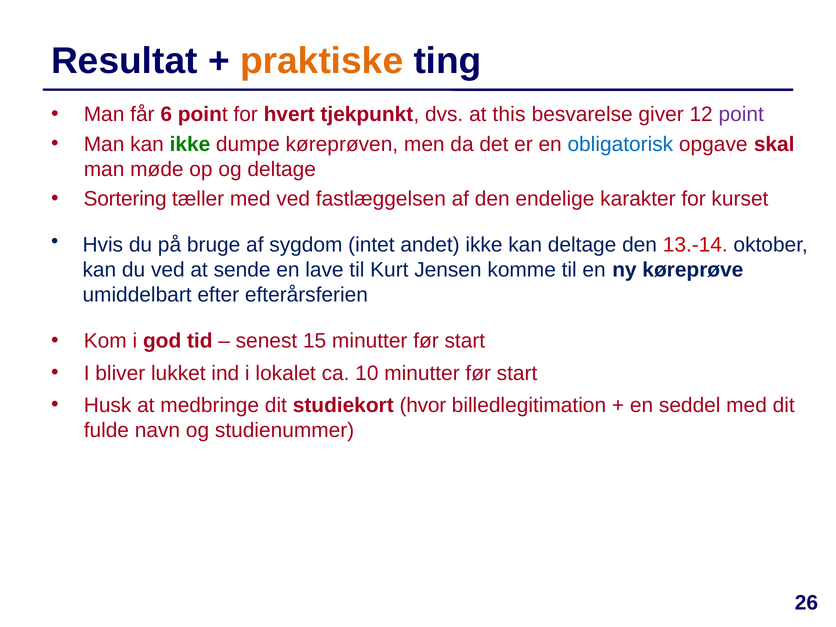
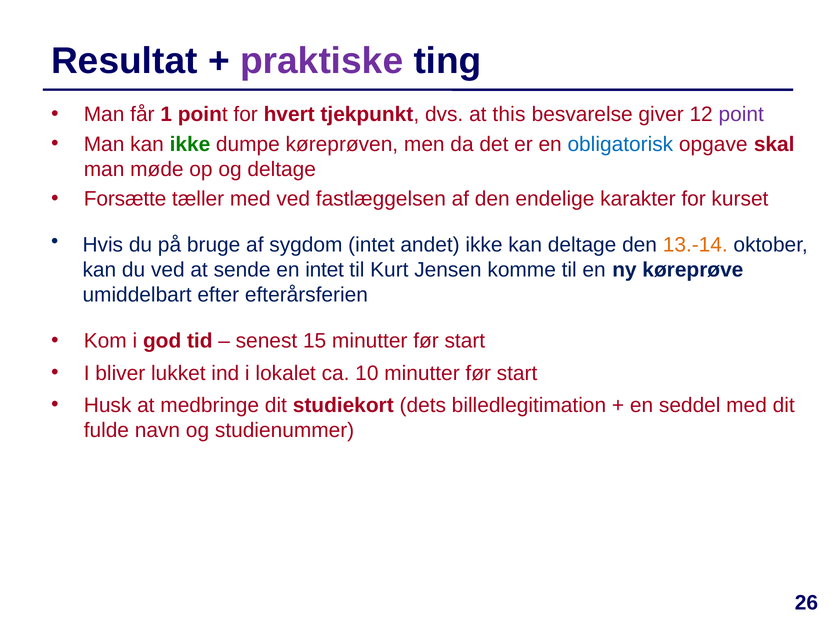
praktiske colour: orange -> purple
6: 6 -> 1
Sortering: Sortering -> Forsætte
13.-14 colour: red -> orange
en lave: lave -> intet
hvor: hvor -> dets
